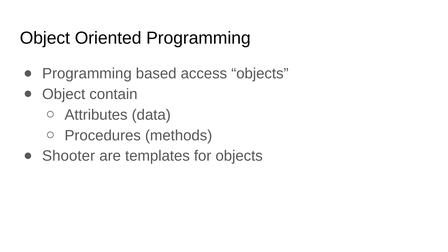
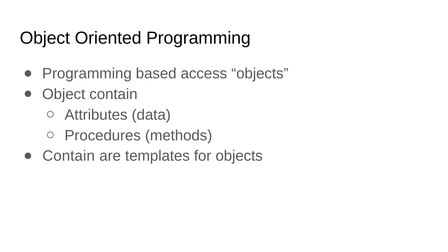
Shooter at (69, 156): Shooter -> Contain
